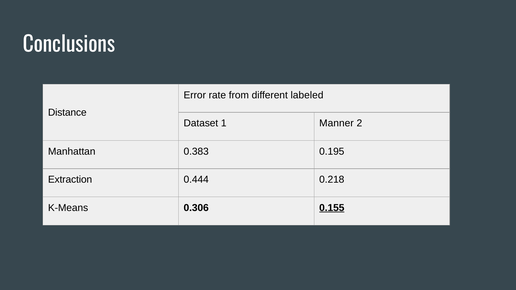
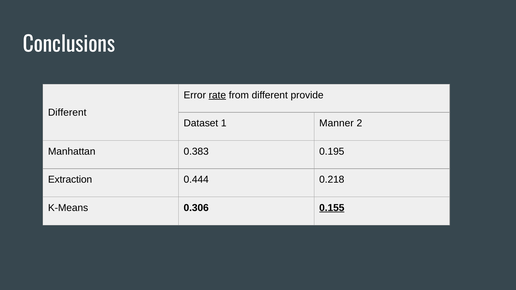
rate underline: none -> present
labeled: labeled -> provide
Distance at (67, 113): Distance -> Different
